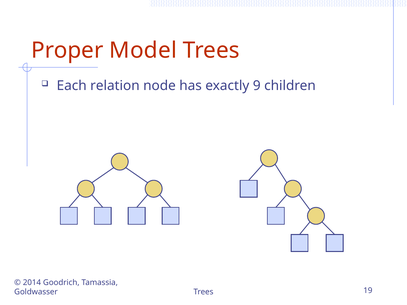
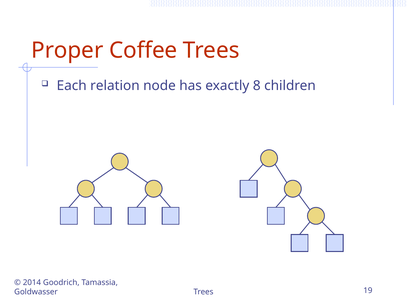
Model: Model -> Coffee
9: 9 -> 8
